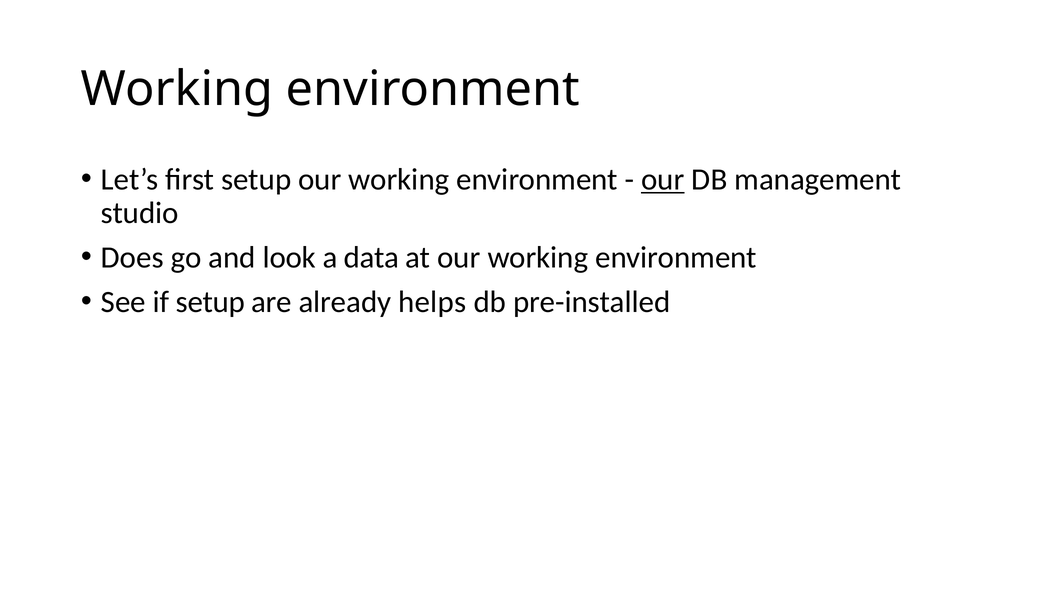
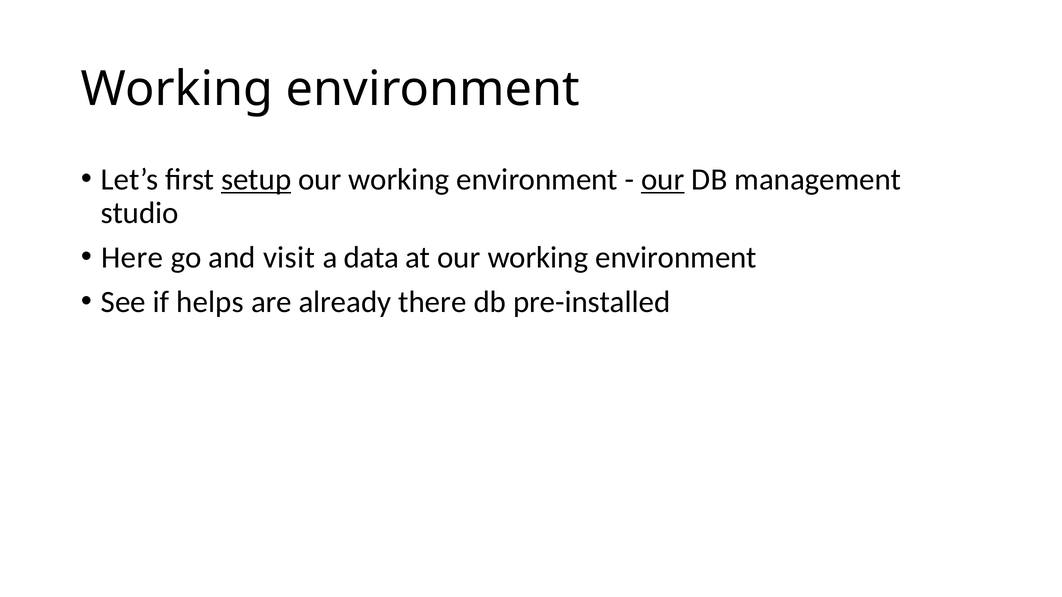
setup at (256, 180) underline: none -> present
Does: Does -> Here
look: look -> visit
if setup: setup -> helps
helps: helps -> there
